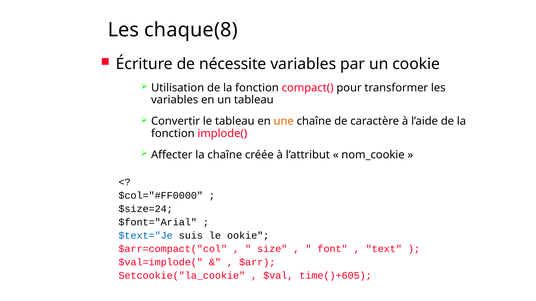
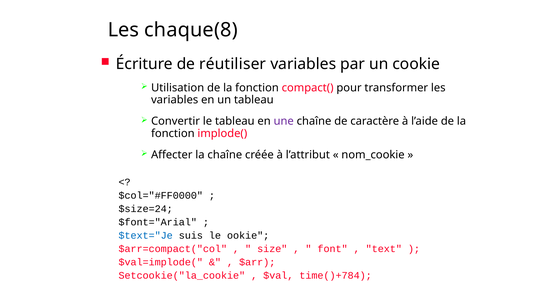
nécessite: nécessite -> réutiliser
une colour: orange -> purple
time()+605: time()+605 -> time()+784
